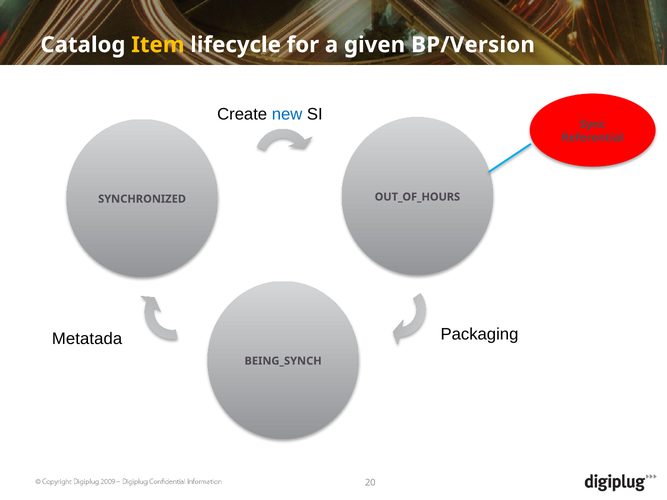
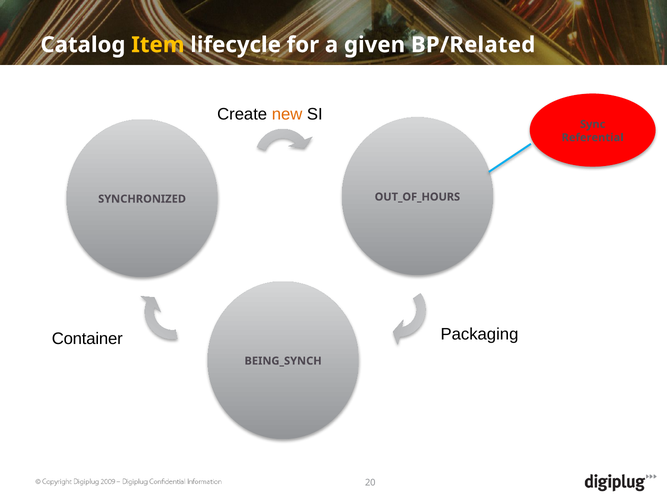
BP/Version: BP/Version -> BP/Related
new colour: blue -> orange
Metatada: Metatada -> Container
